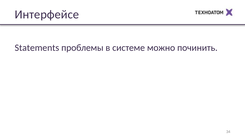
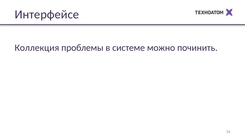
Statements: Statements -> Коллекция
